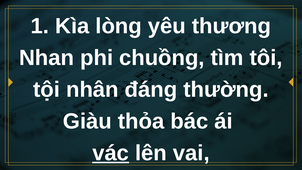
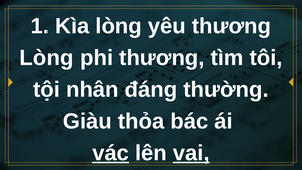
Nhan at (47, 58): Nhan -> Lòng
phi chuồng: chuồng -> thương
vai underline: none -> present
